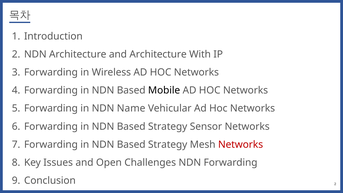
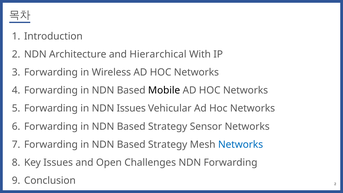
and Architecture: Architecture -> Hierarchical
NDN Name: Name -> Issues
Networks at (241, 144) colour: red -> blue
